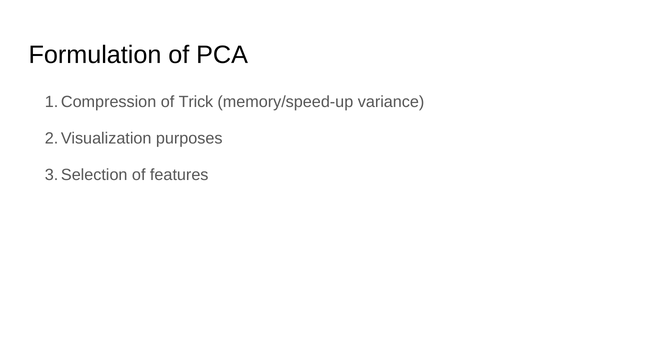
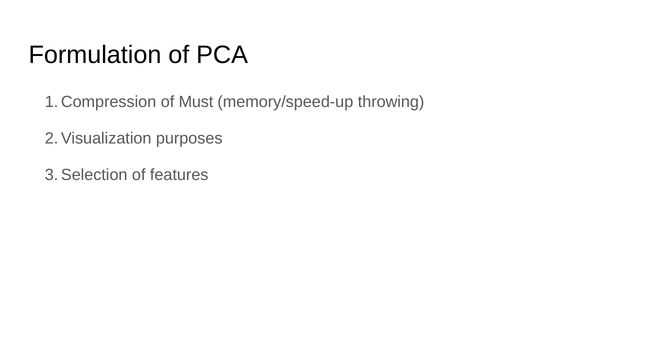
Trick: Trick -> Must
variance: variance -> throwing
